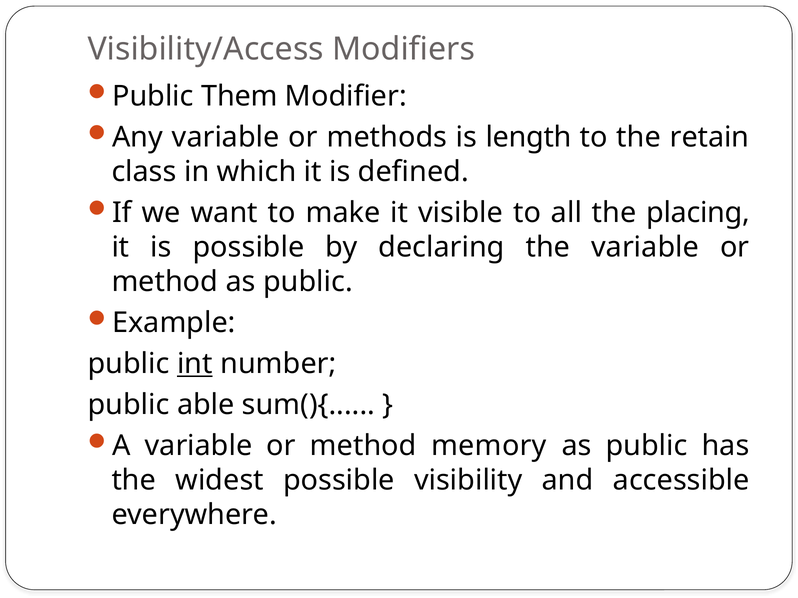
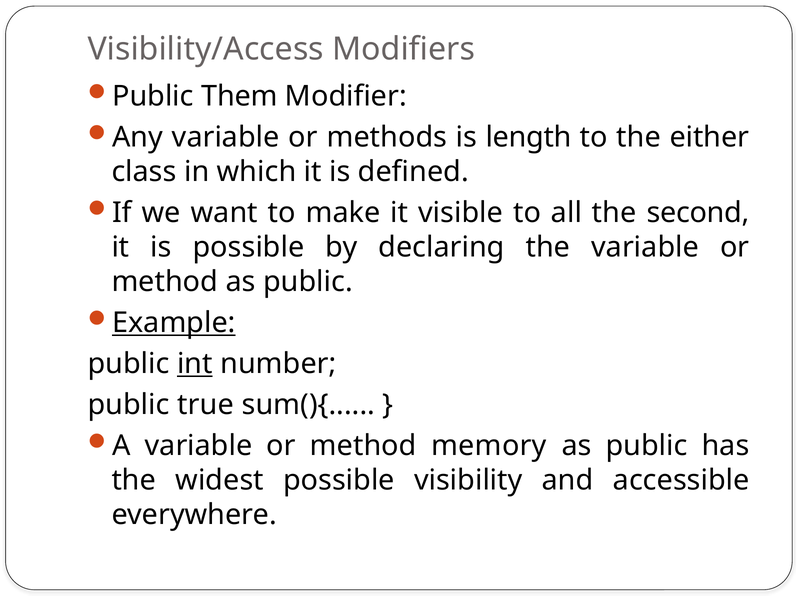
retain: retain -> either
placing: placing -> second
Example underline: none -> present
able: able -> true
